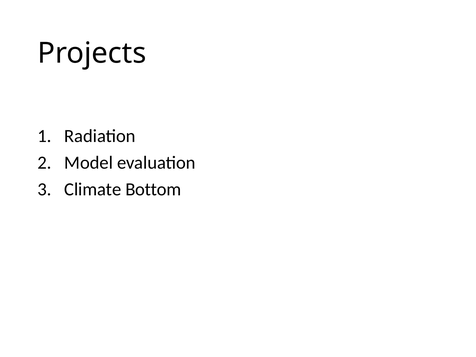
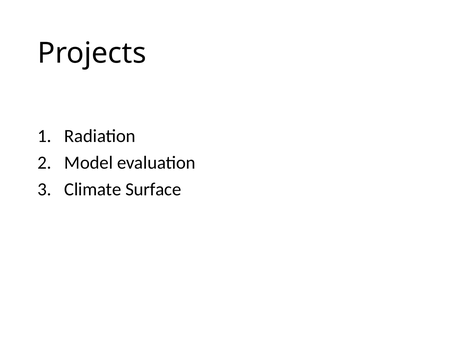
Bottom: Bottom -> Surface
